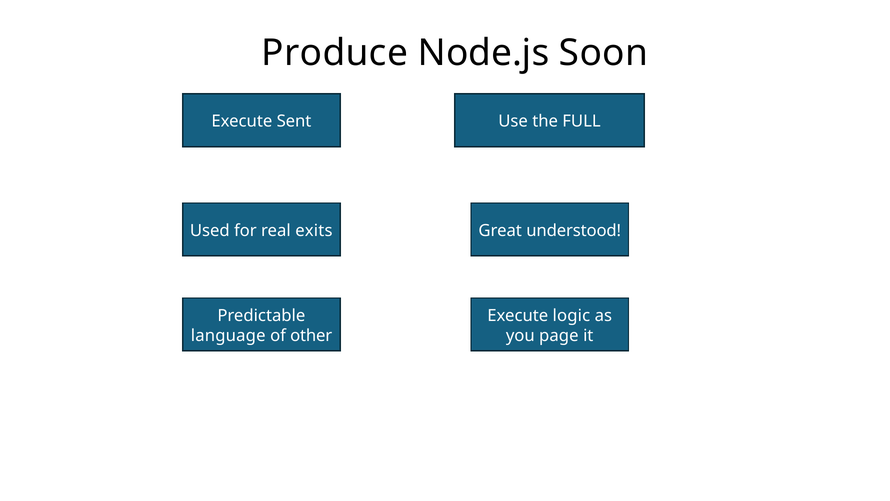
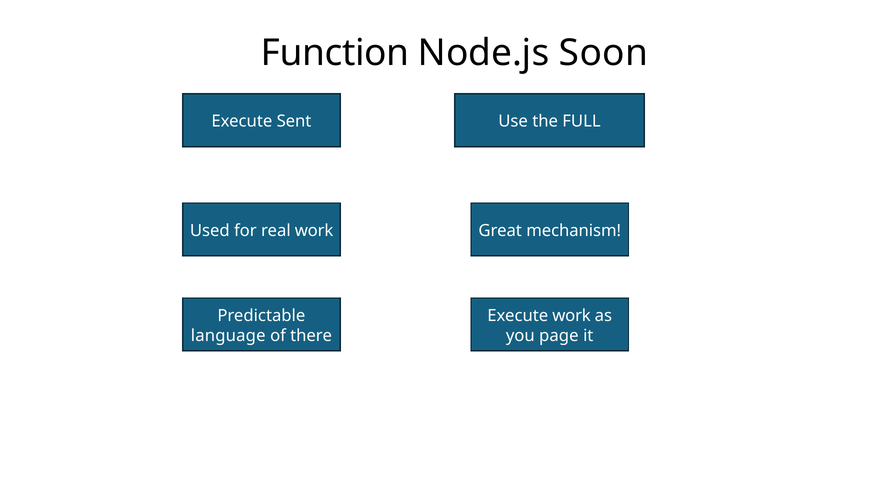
Produce: Produce -> Function
real exits: exits -> work
understood: understood -> mechanism
Execute logic: logic -> work
other: other -> there
